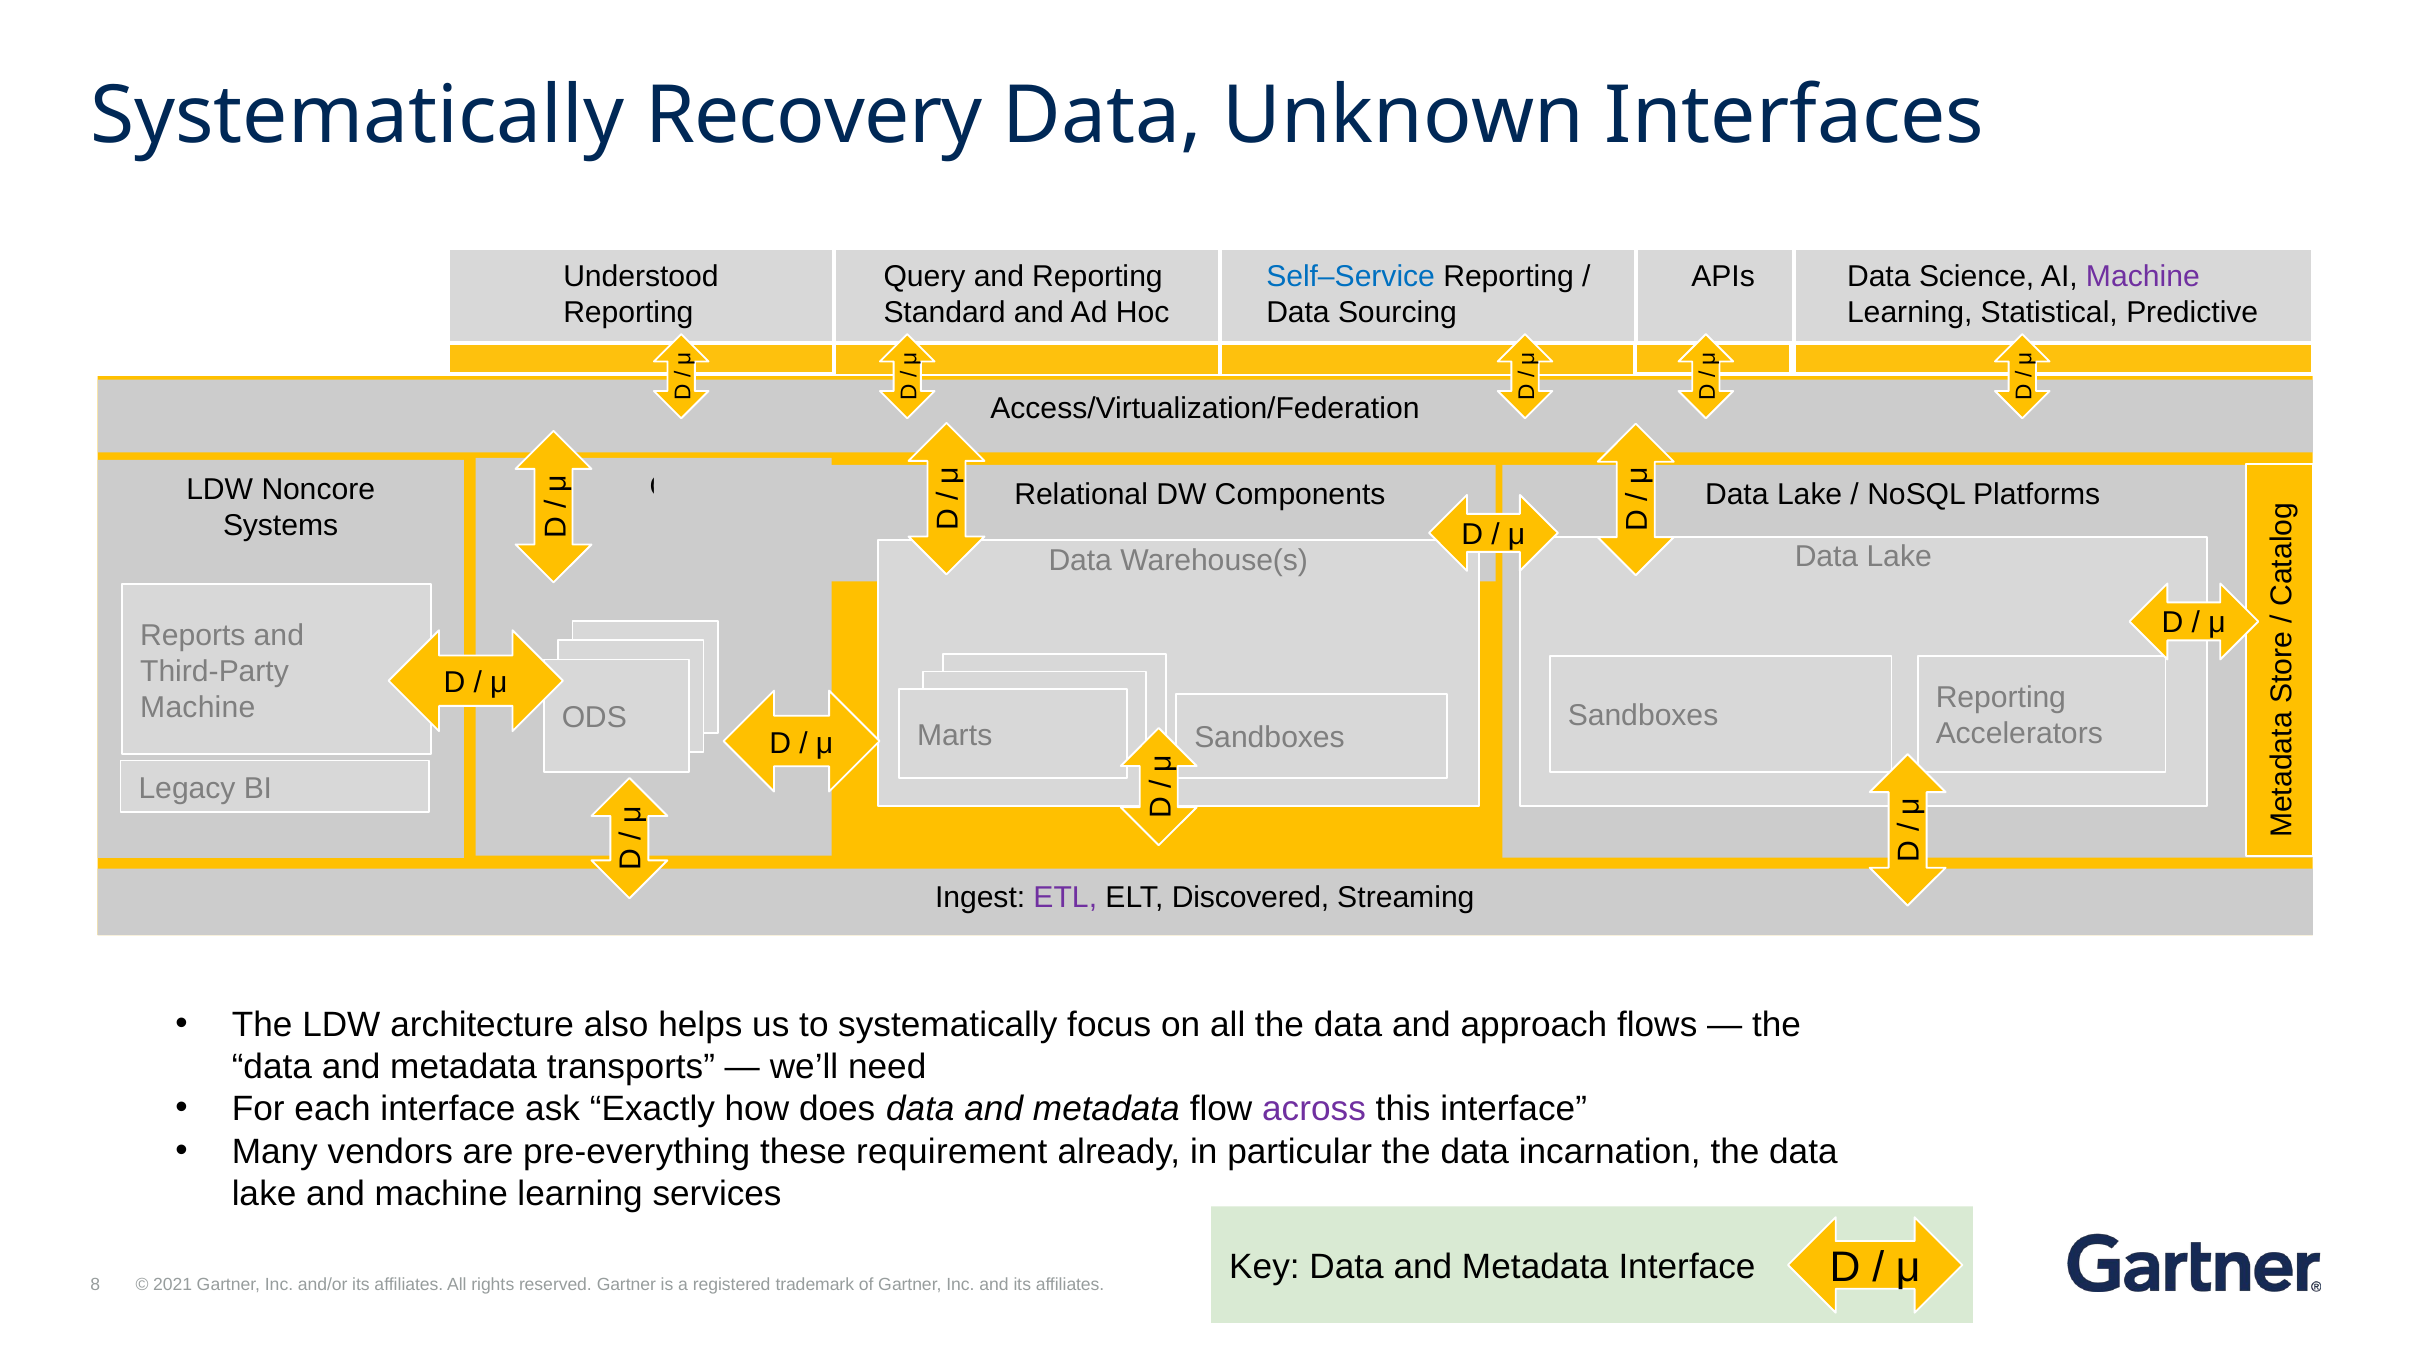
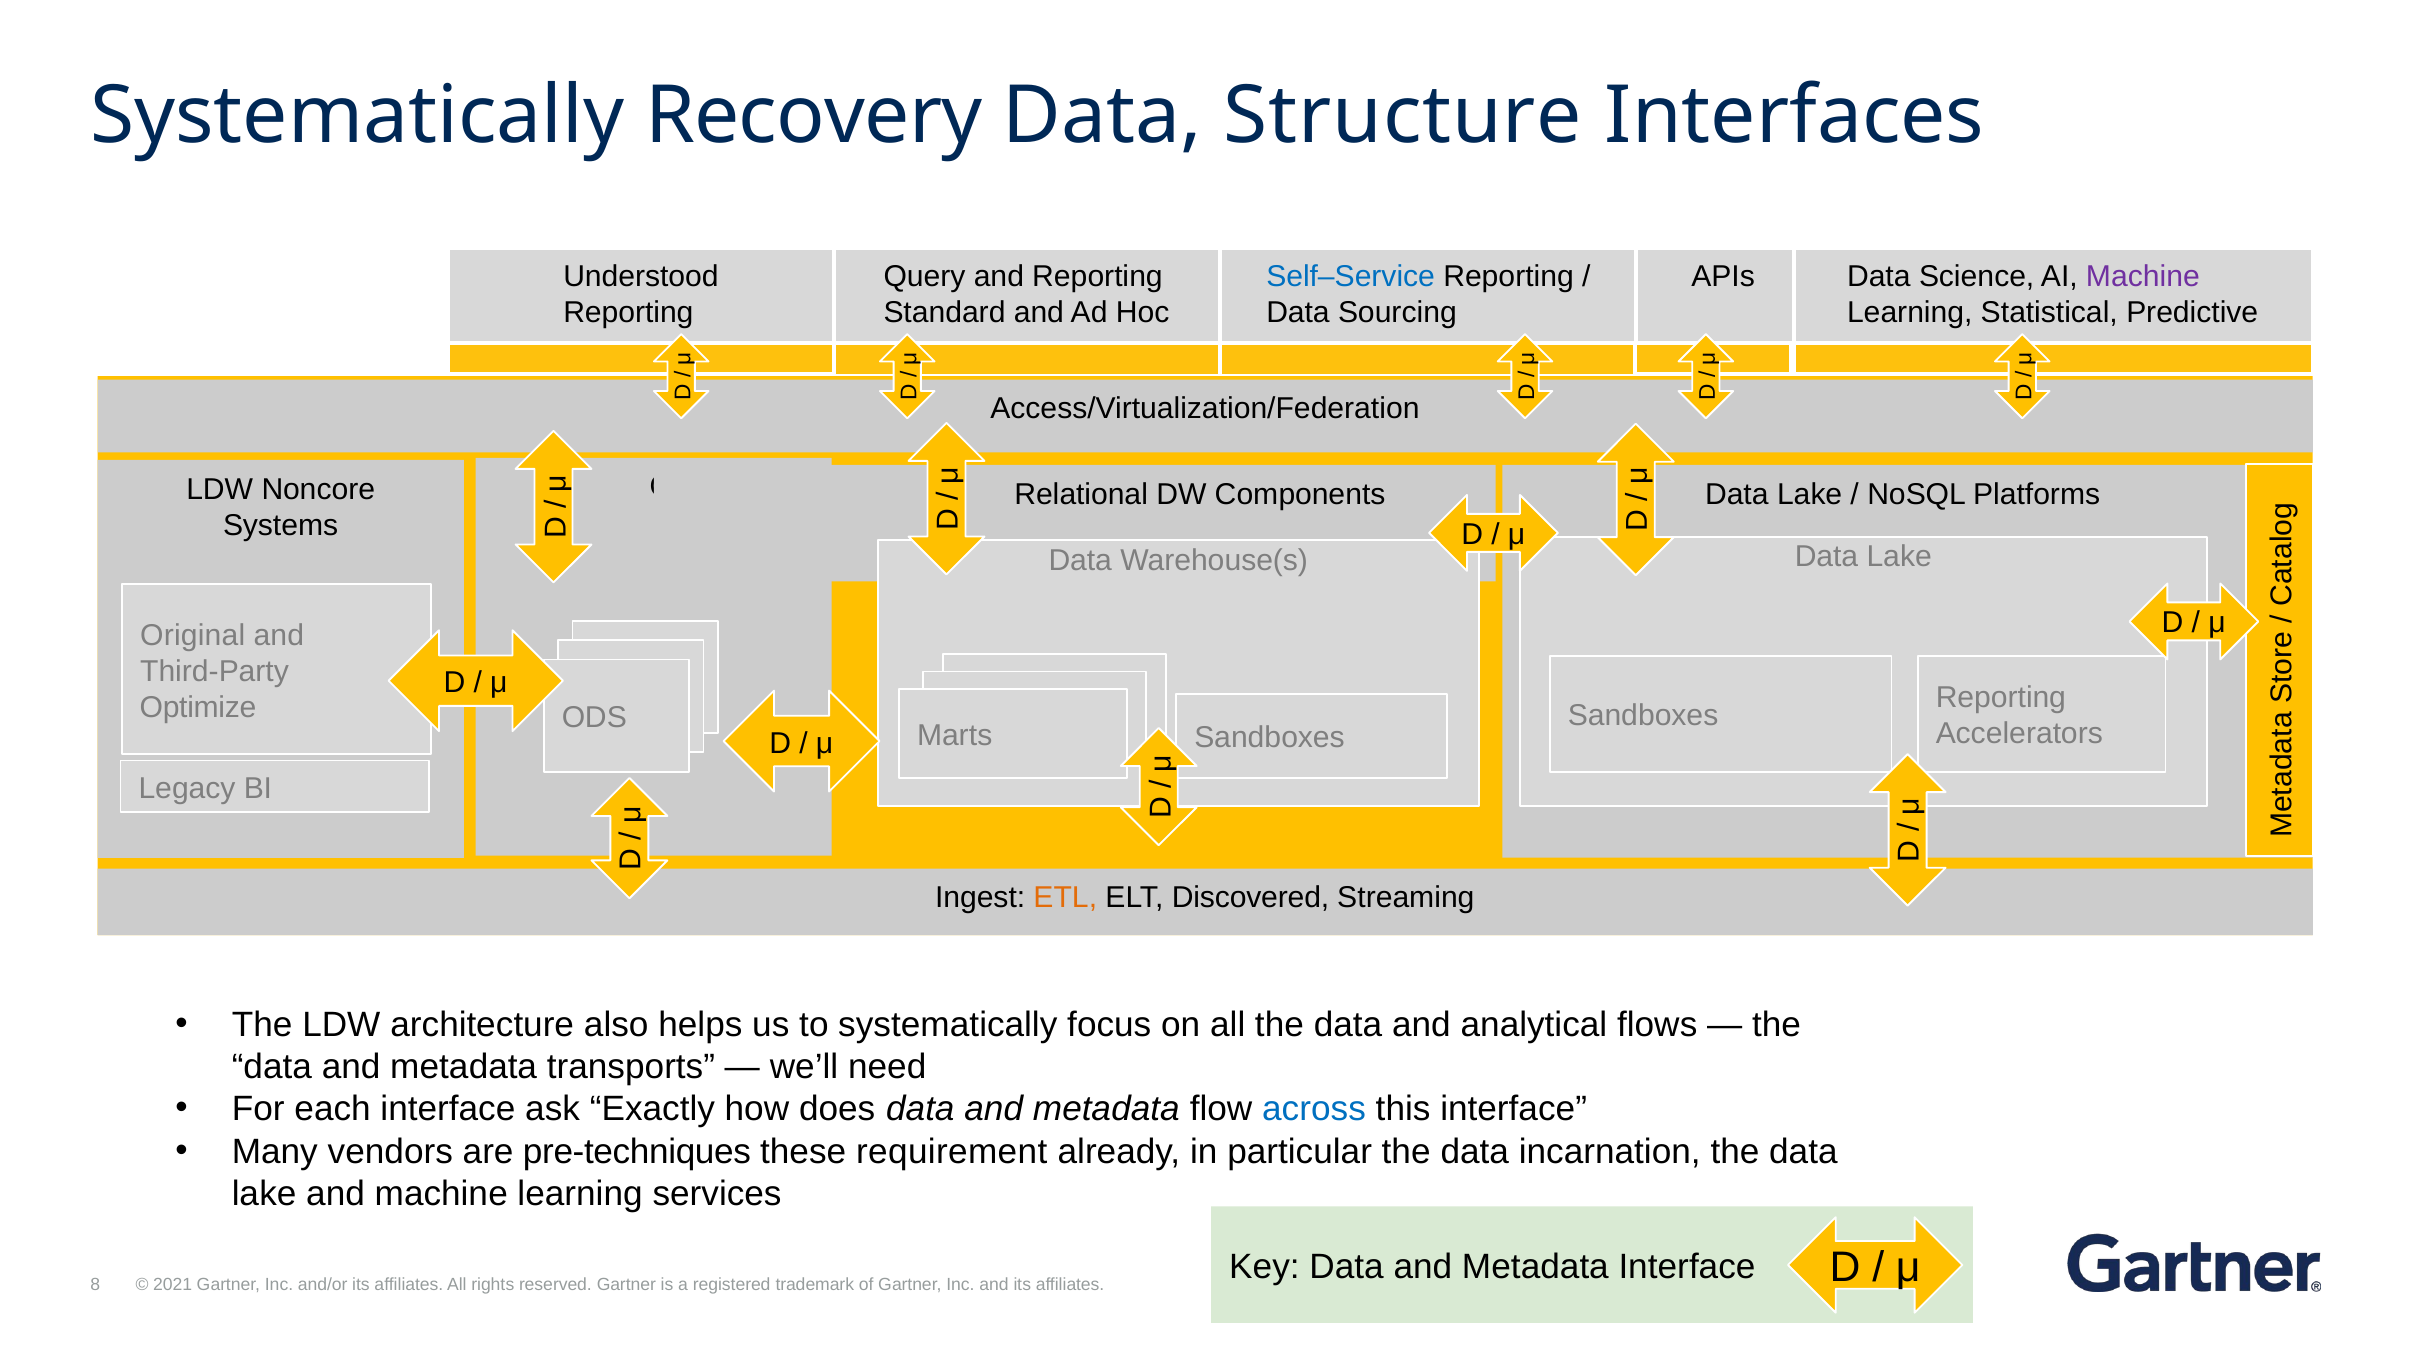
Unknown: Unknown -> Structure
Reports: Reports -> Original
Machine at (198, 708): Machine -> Optimize
ETL colour: purple -> orange
approach: approach -> analytical
across colour: purple -> blue
pre-everything: pre-everything -> pre-techniques
